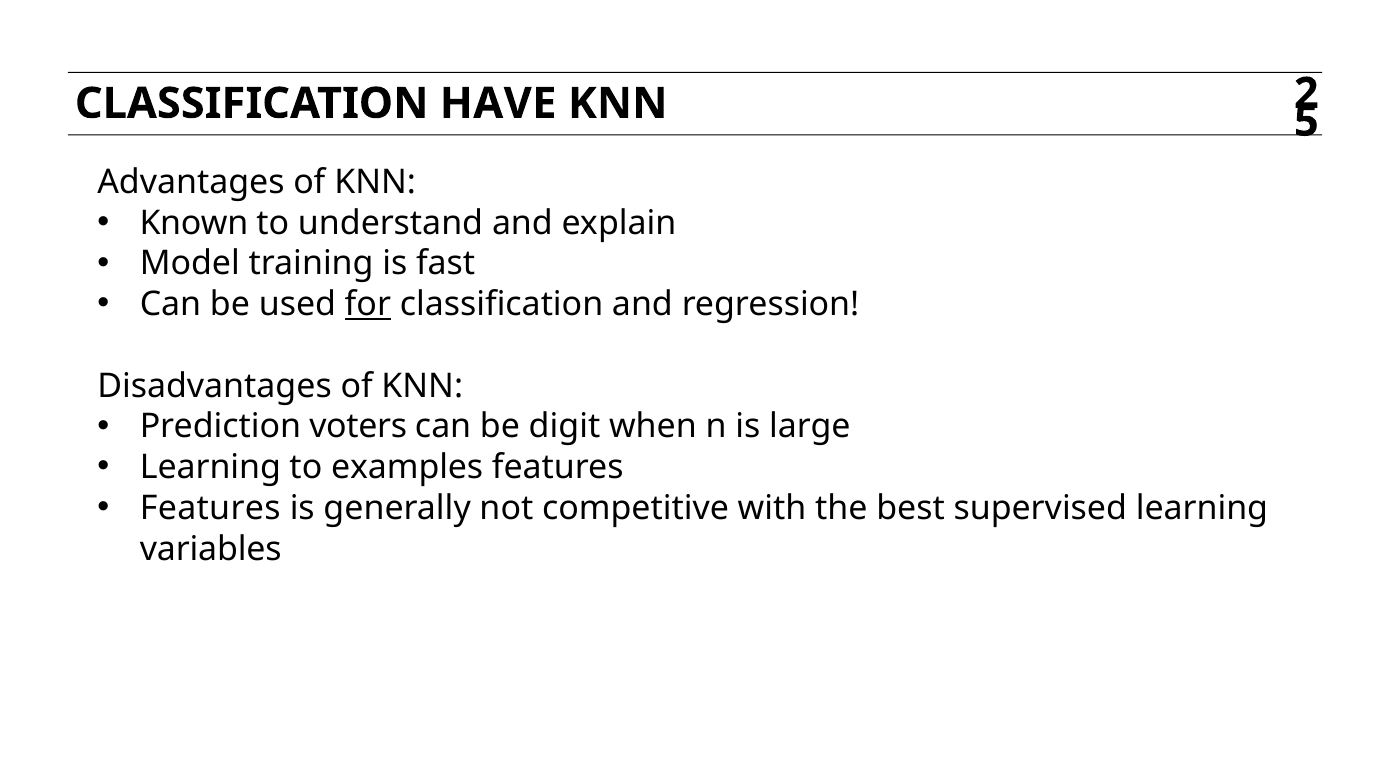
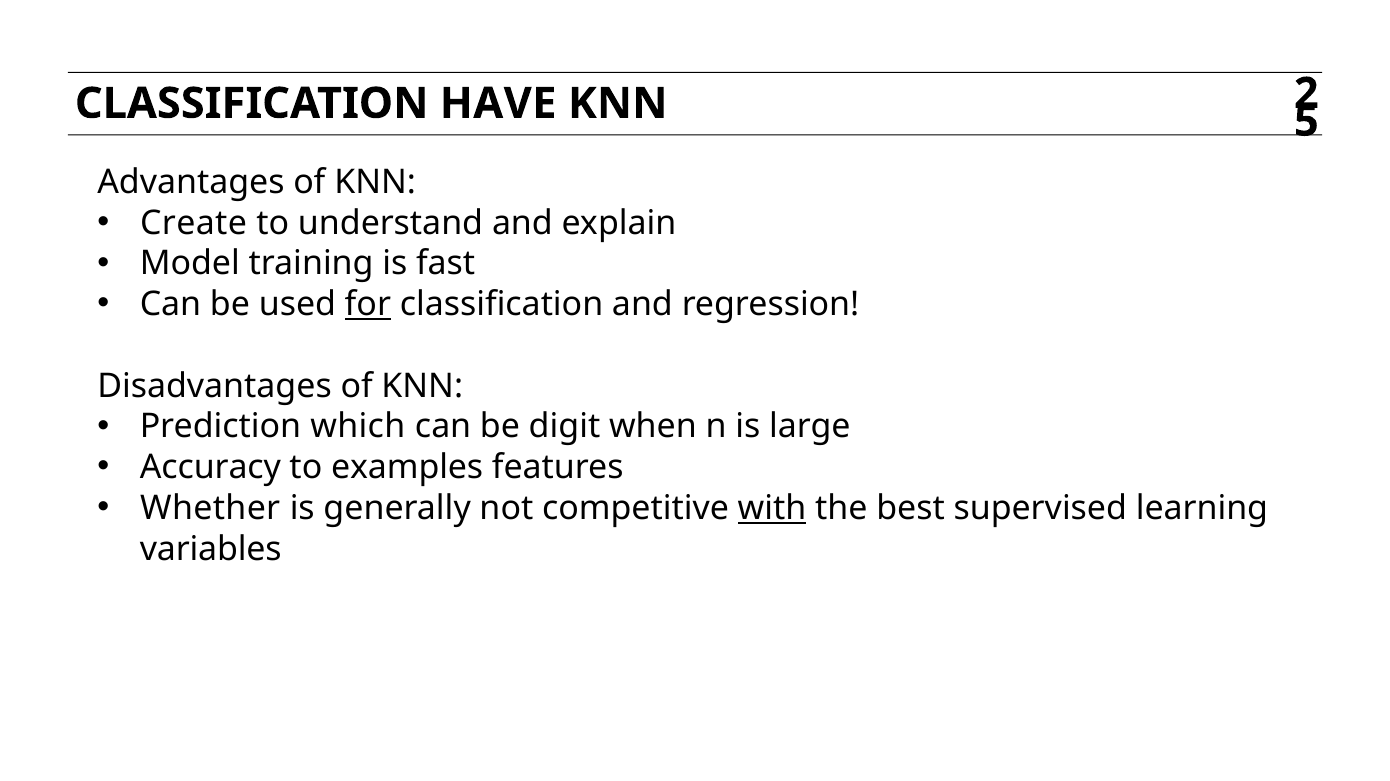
Known: Known -> Create
voters: voters -> which
Learning at (210, 467): Learning -> Accuracy
Features at (210, 508): Features -> Whether
with underline: none -> present
